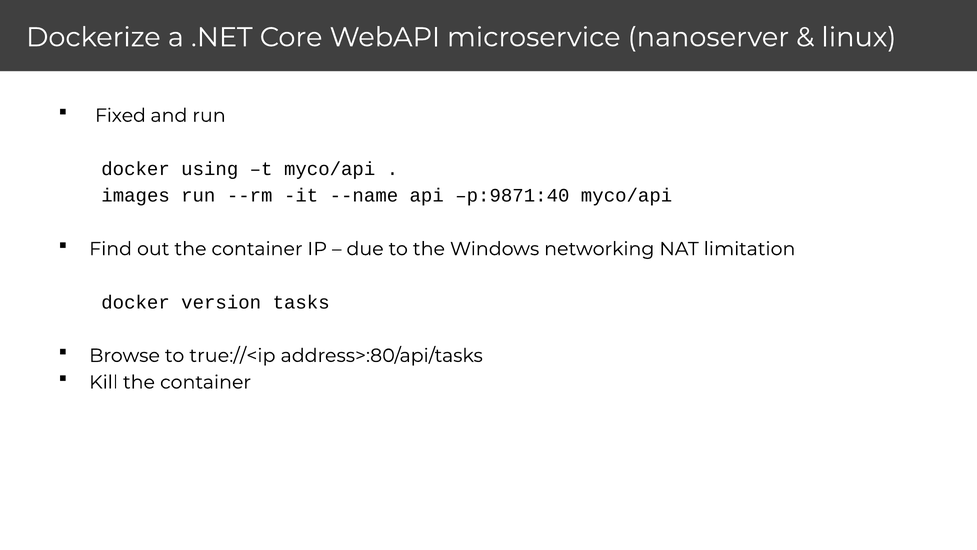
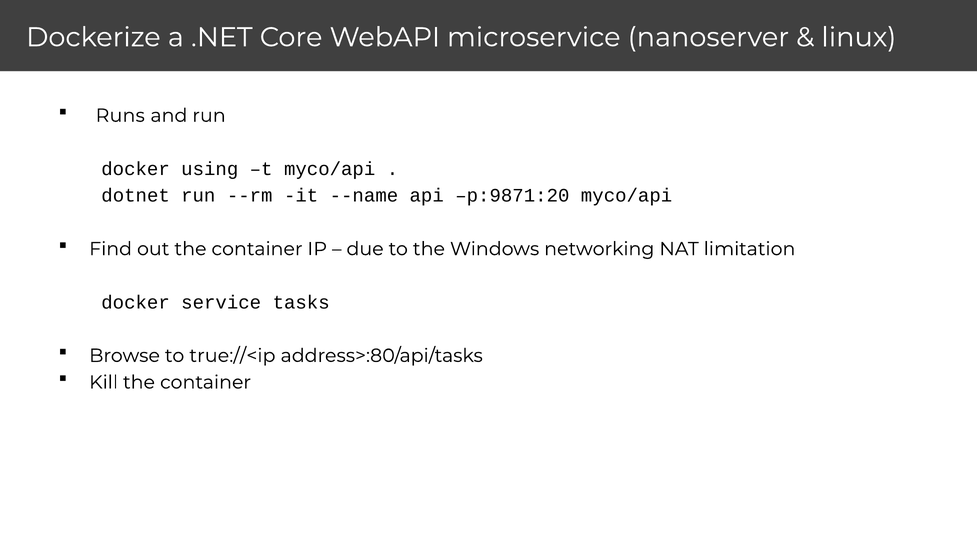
Fixed: Fixed -> Runs
images: images -> dotnet
p:9871:40: p:9871:40 -> p:9871:20
version: version -> service
